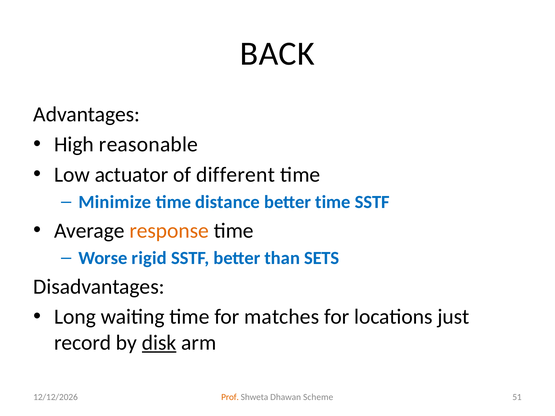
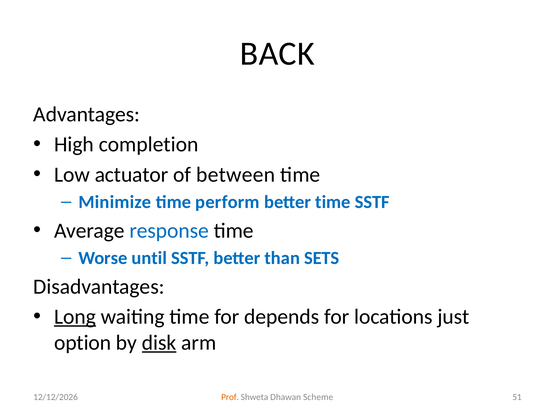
reasonable: reasonable -> completion
different: different -> between
distance: distance -> perform
response colour: orange -> blue
rigid: rigid -> until
Long underline: none -> present
matches: matches -> depends
record: record -> option
